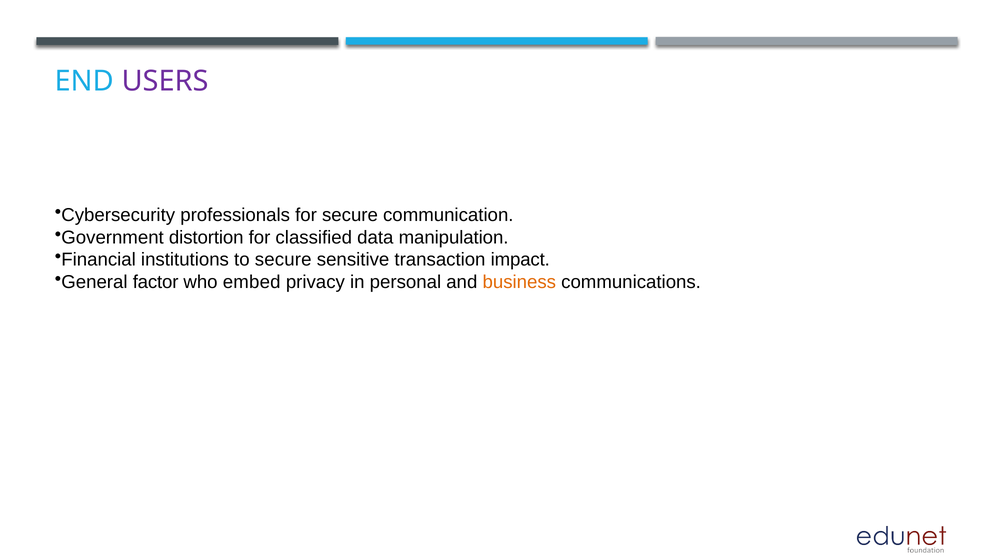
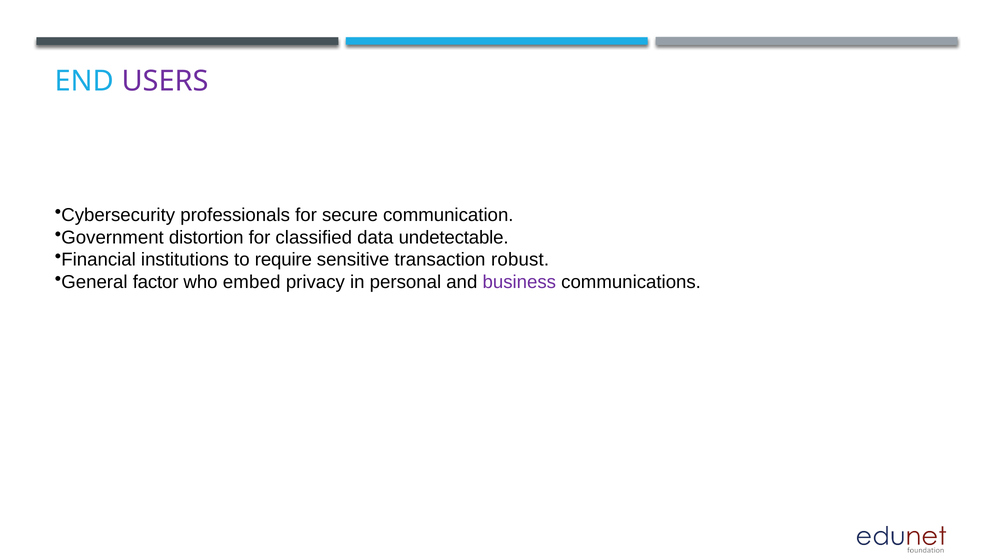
manipulation: manipulation -> undetectable
to secure: secure -> require
impact: impact -> robust
business colour: orange -> purple
